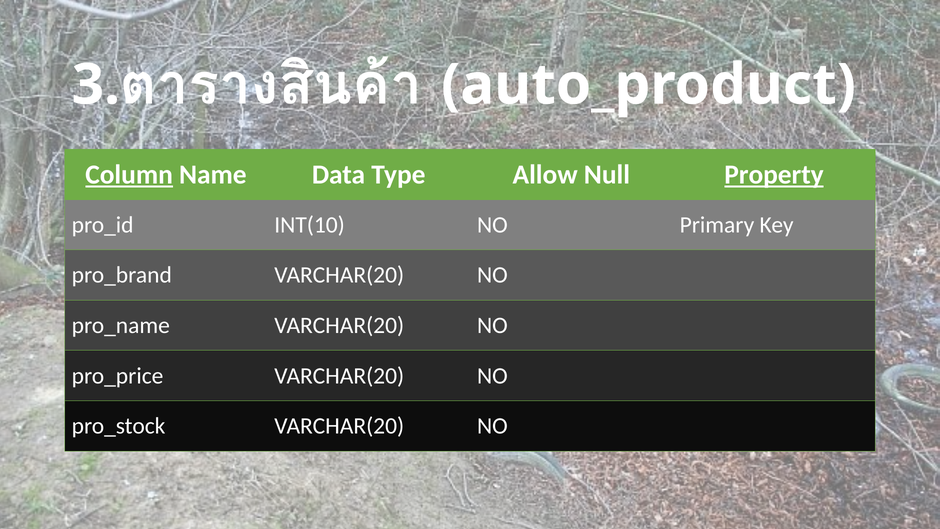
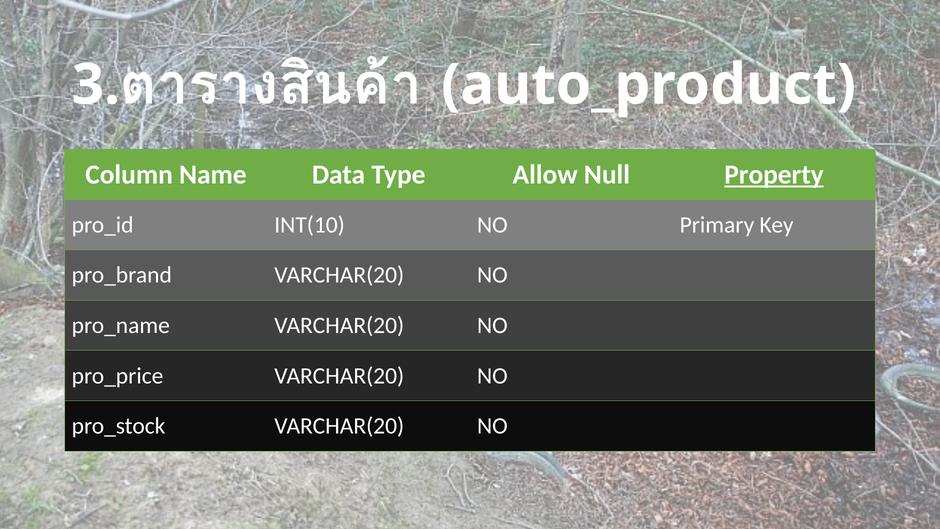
Column underline: present -> none
